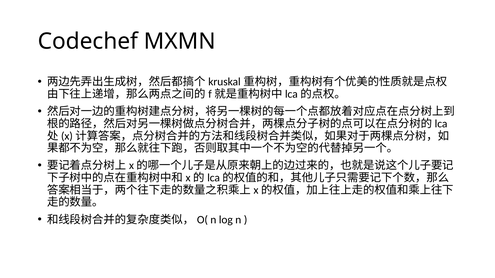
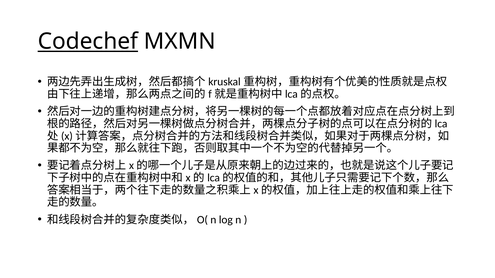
Codechef underline: none -> present
